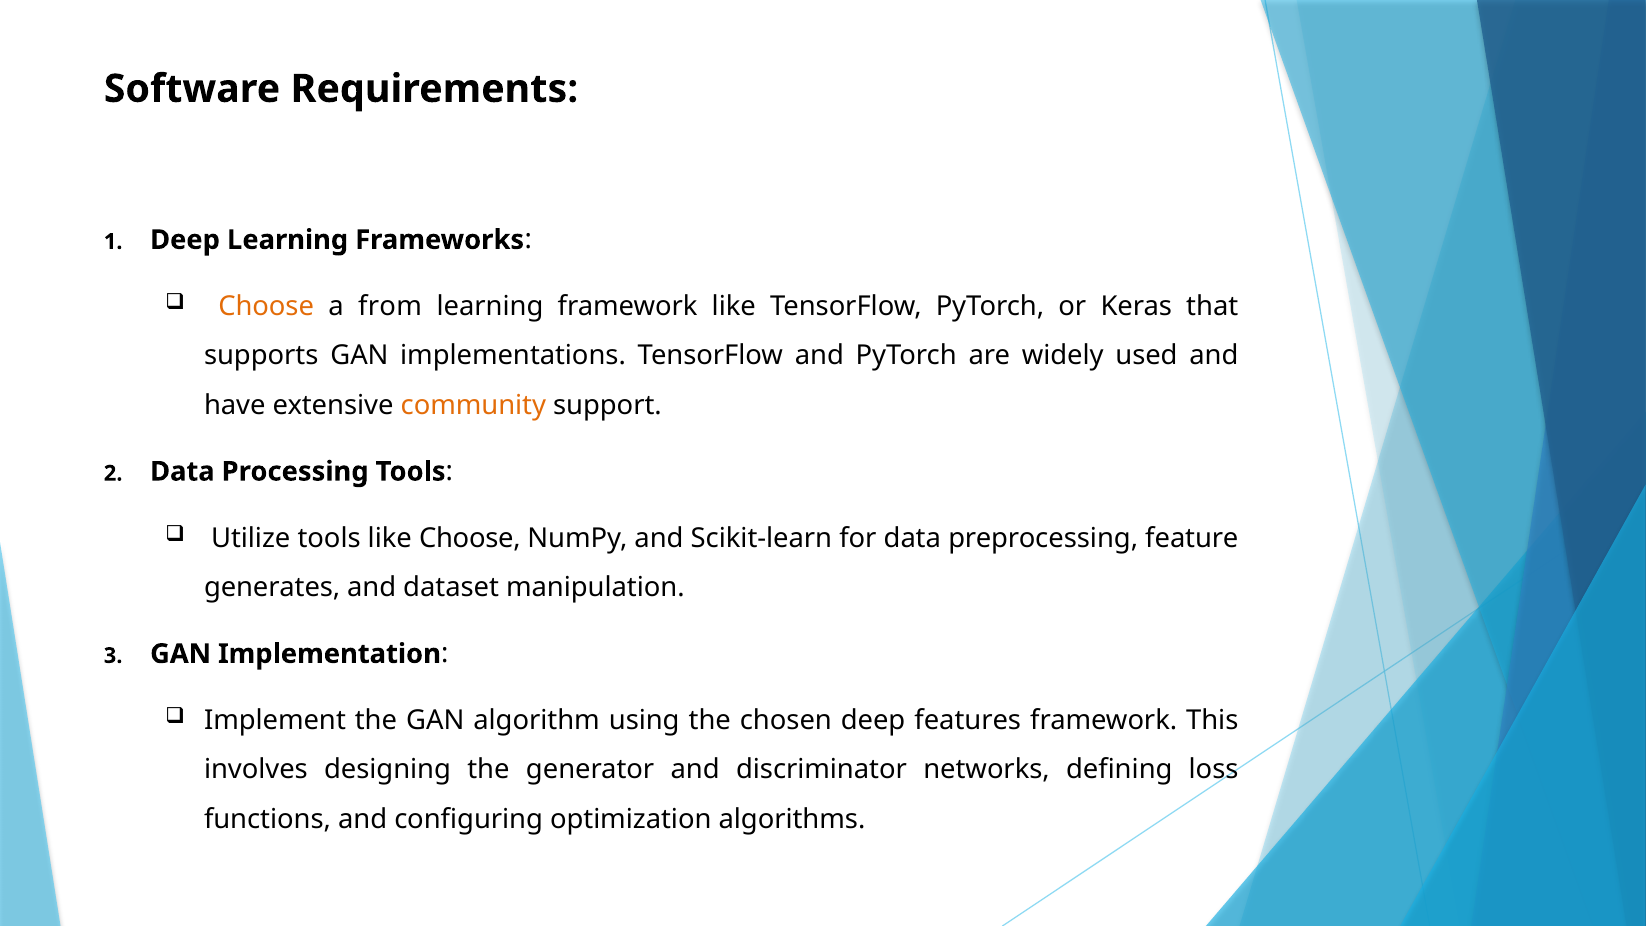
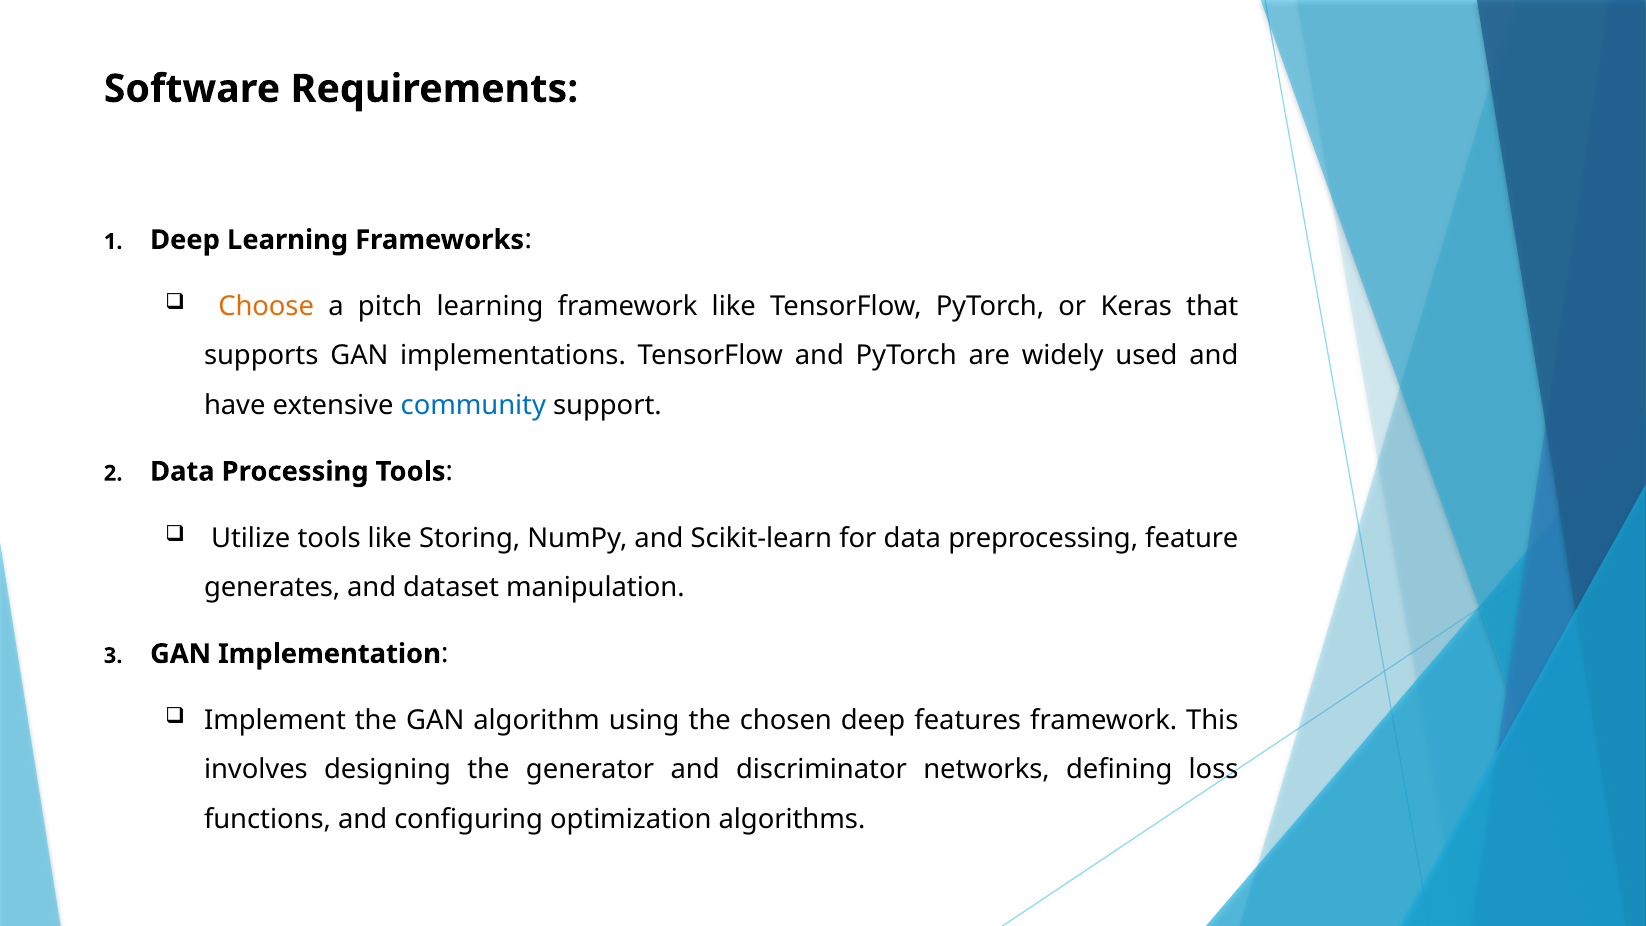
from: from -> pitch
community colour: orange -> blue
like Choose: Choose -> Storing
